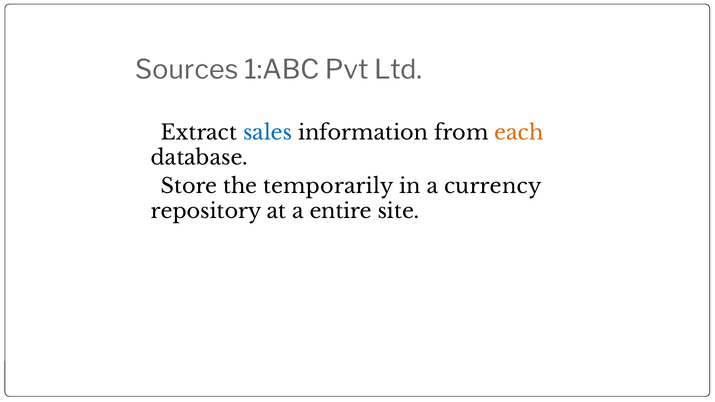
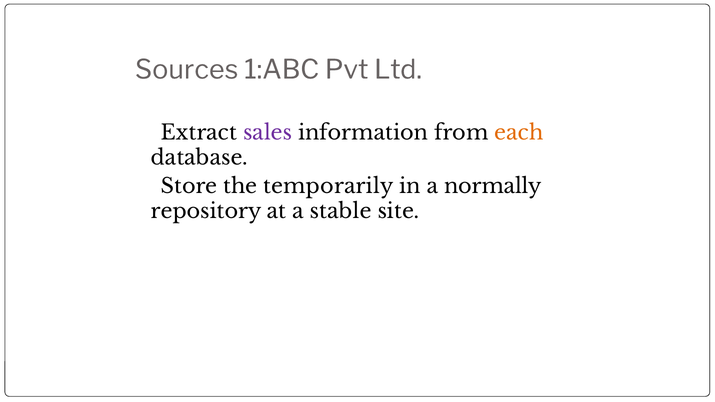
sales colour: blue -> purple
currency: currency -> normally
entire: entire -> stable
